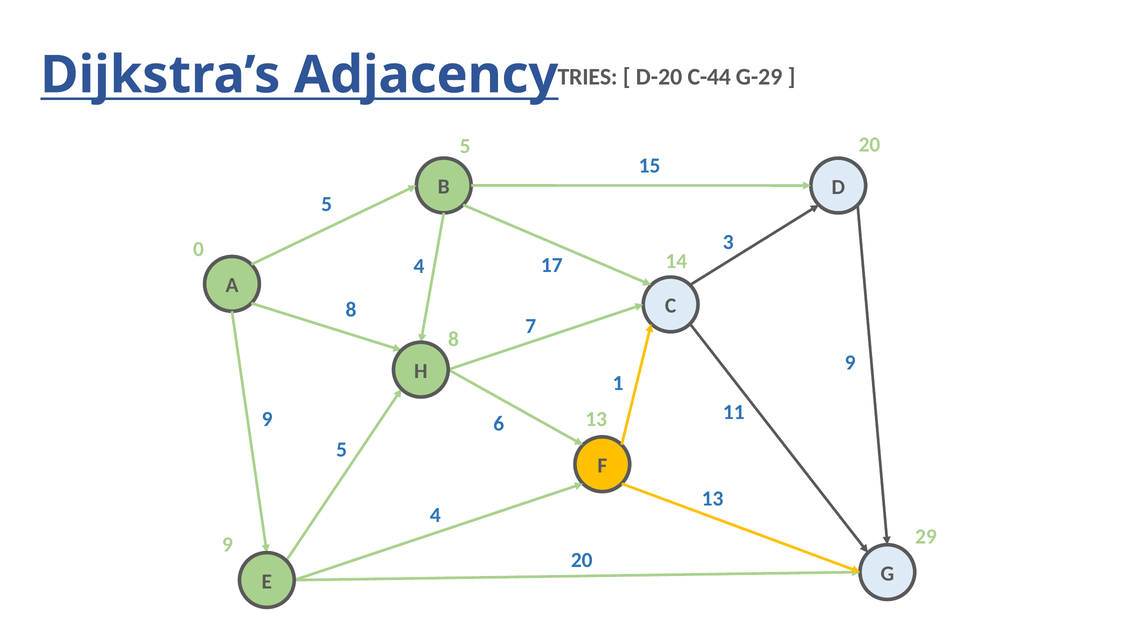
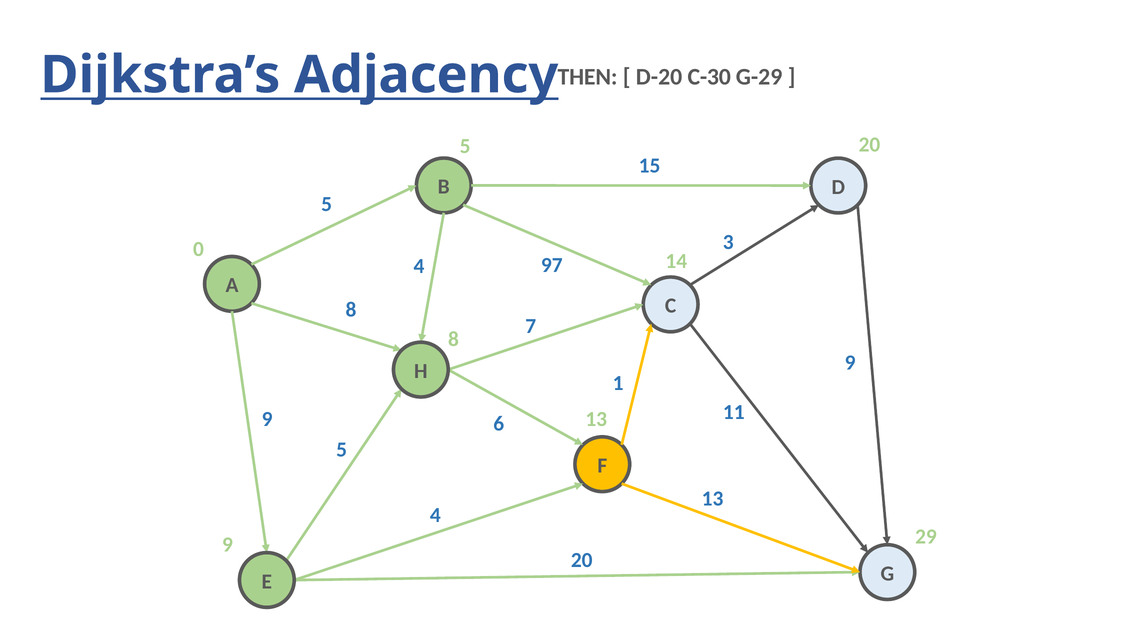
TRIES: TRIES -> THEN
C-44: C-44 -> C-30
17: 17 -> 97
